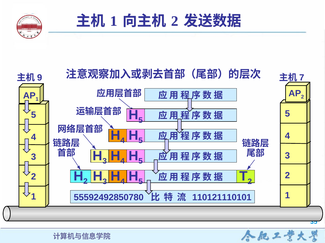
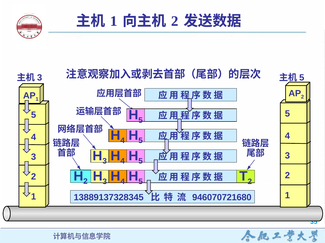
9 at (40, 78): 9 -> 3
7 at (302, 78): 7 -> 5
55592492850780: 55592492850780 -> 13889137328345
110121110101: 110121110101 -> 946070721680
